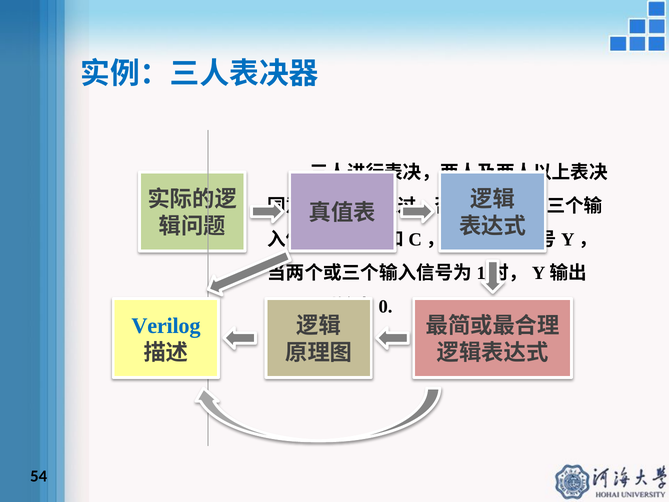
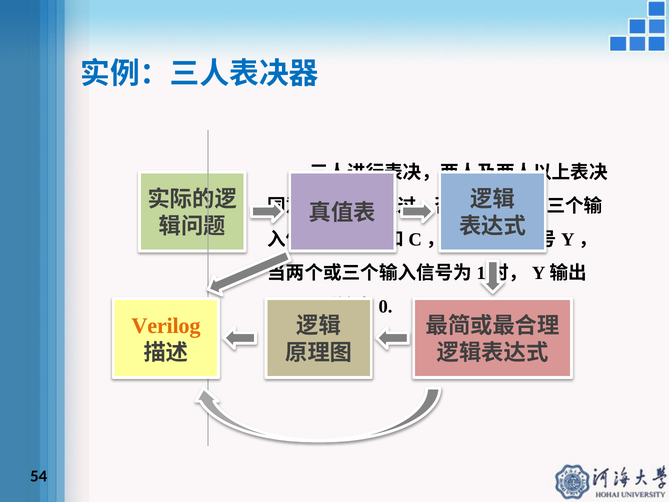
Verilog colour: blue -> orange
